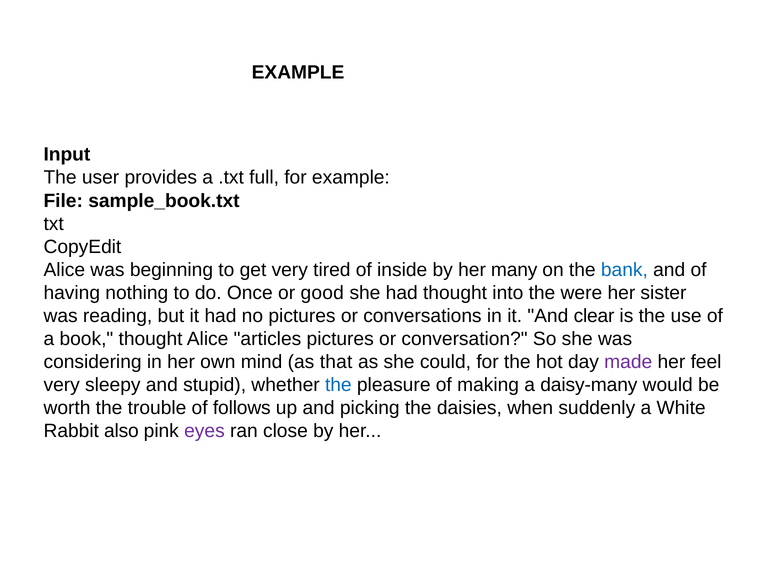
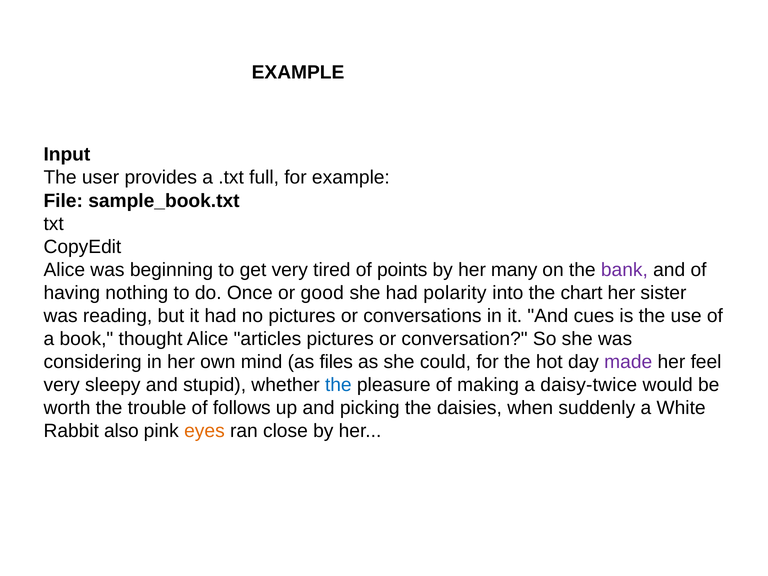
inside: inside -> points
bank colour: blue -> purple
had thought: thought -> polarity
were: were -> chart
clear: clear -> cues
that: that -> files
daisy-many: daisy-many -> daisy-twice
eyes colour: purple -> orange
